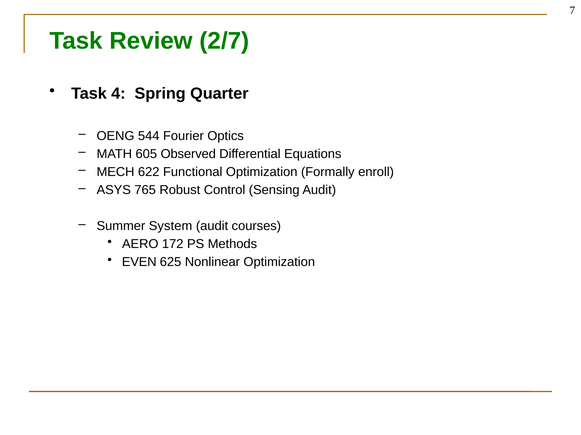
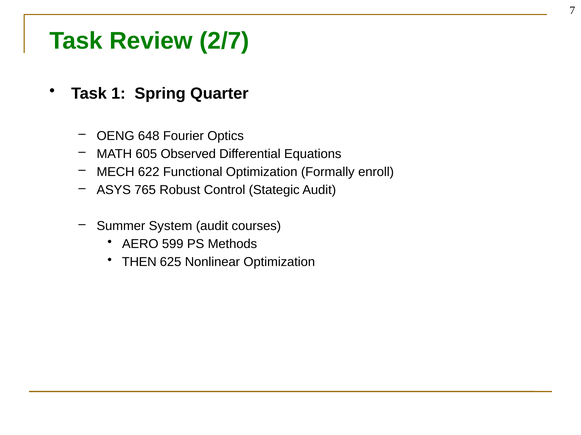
4: 4 -> 1
544: 544 -> 648
Sensing: Sensing -> Stategic
172: 172 -> 599
EVEN: EVEN -> THEN
